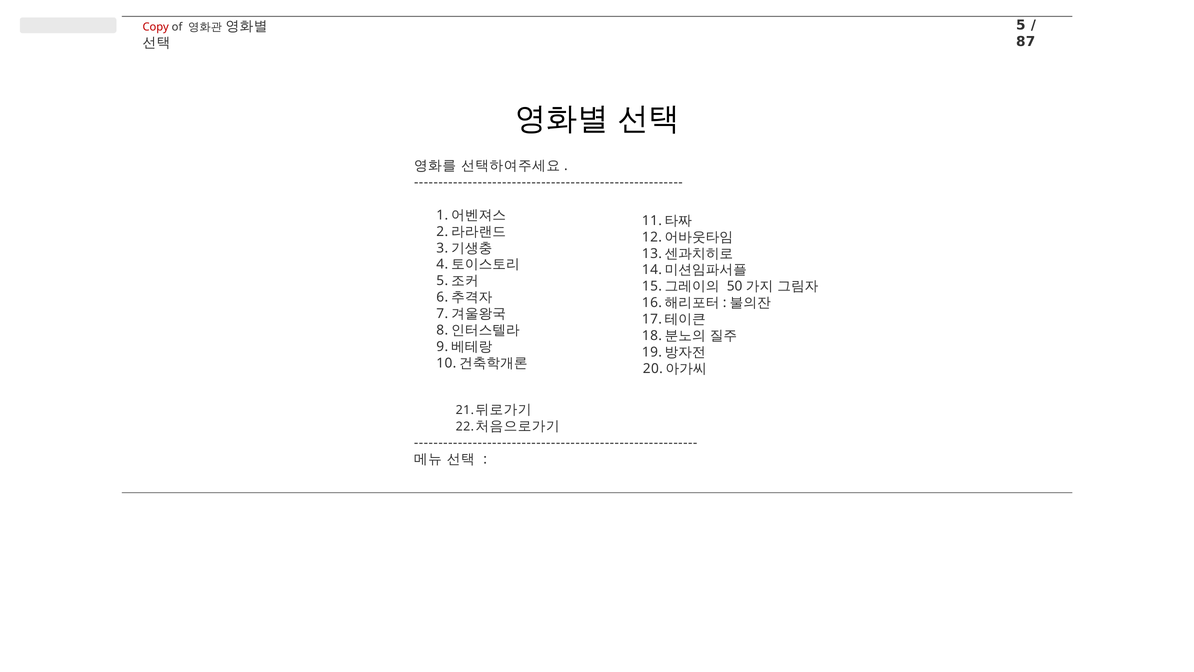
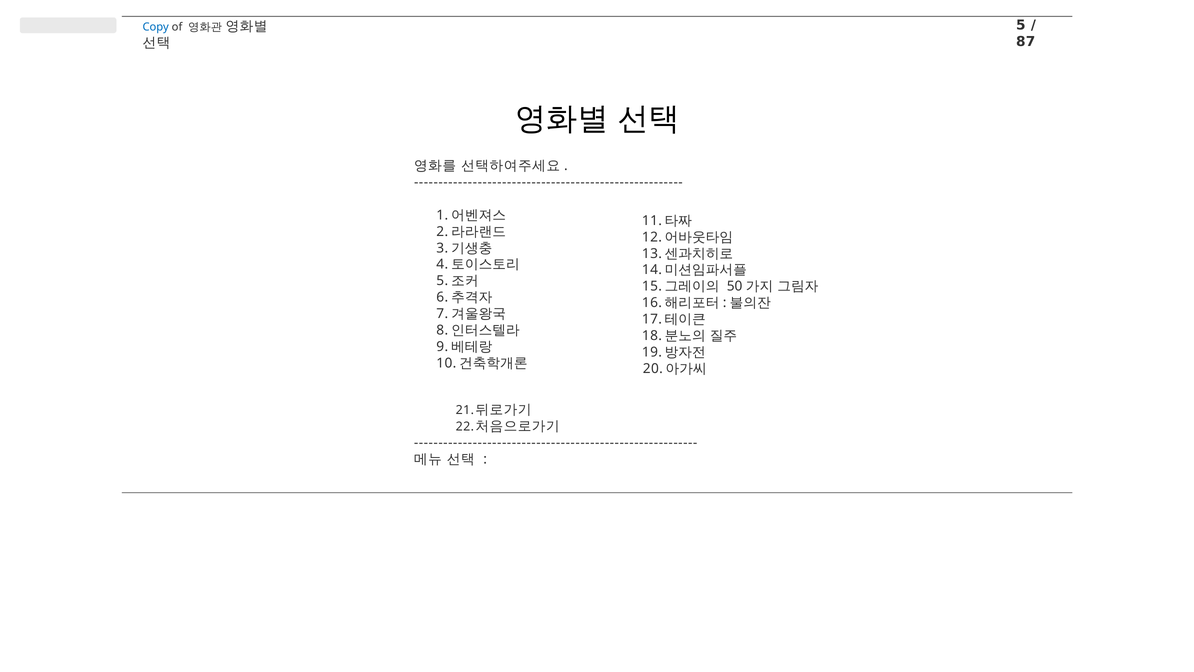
Copy colour: red -> blue
